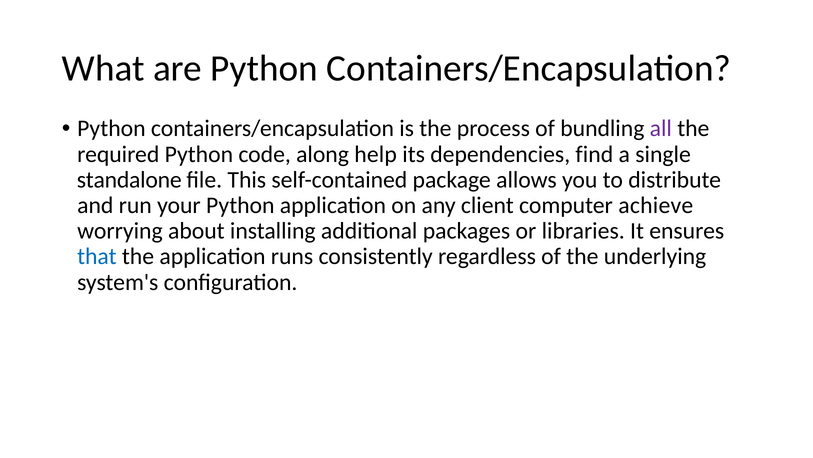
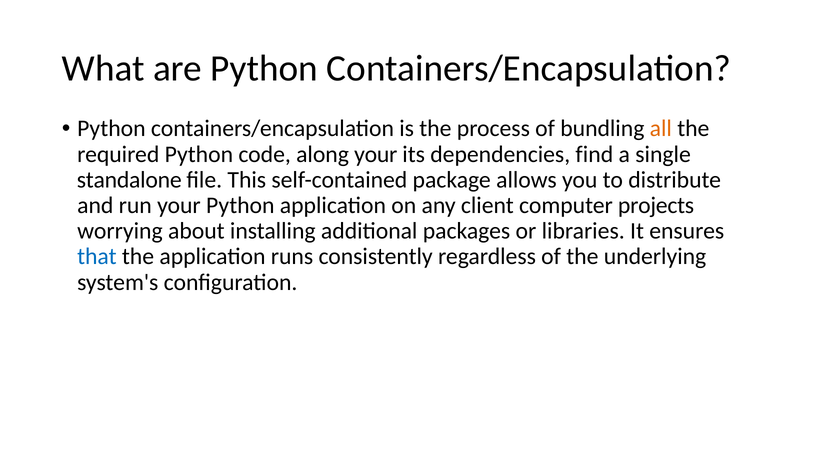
all colour: purple -> orange
along help: help -> your
achieve: achieve -> projects
